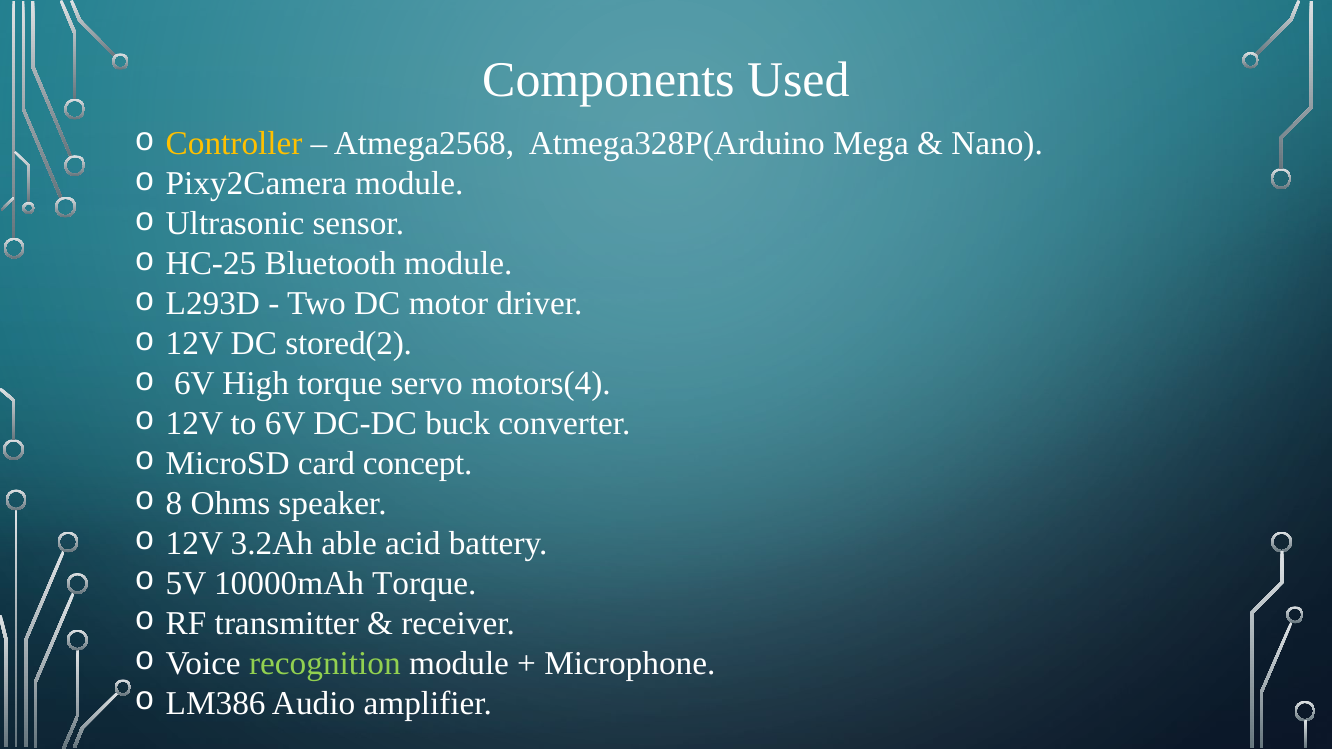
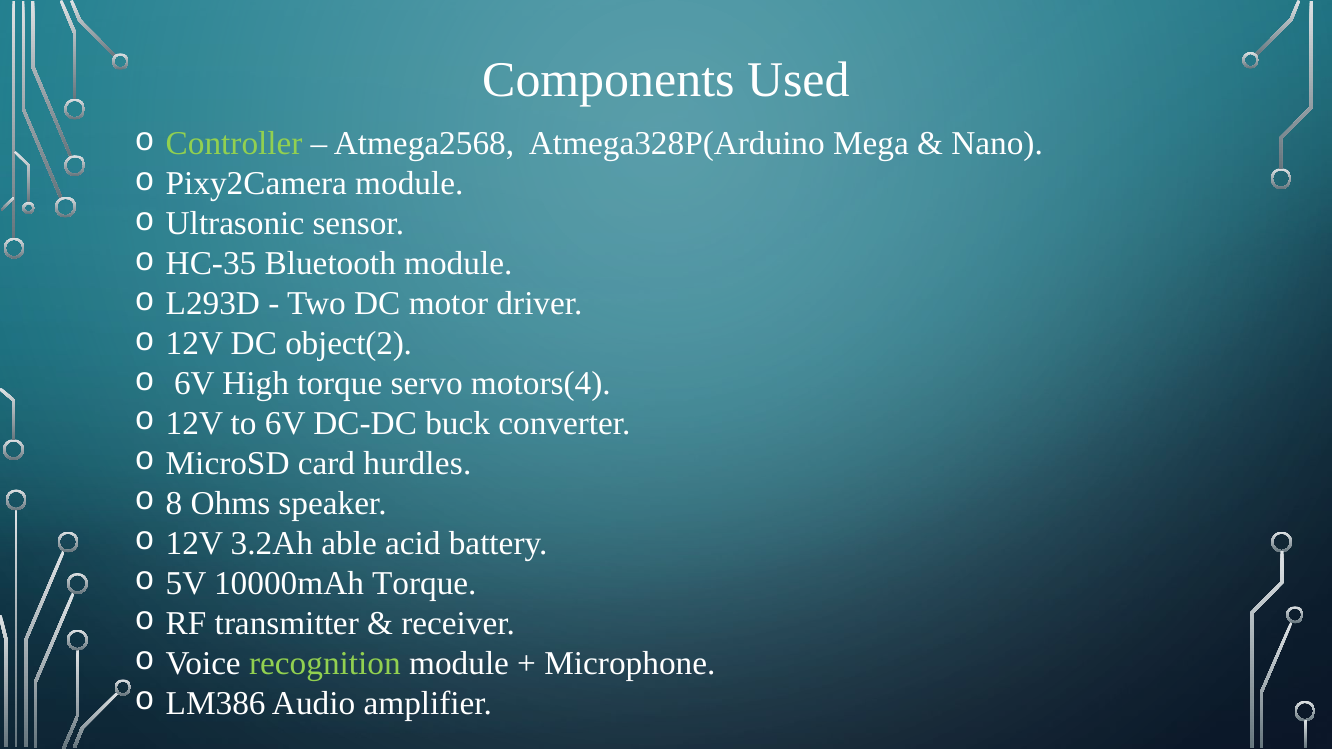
Controller colour: yellow -> light green
HC-25: HC-25 -> HC-35
stored(2: stored(2 -> object(2
concept: concept -> hurdles
